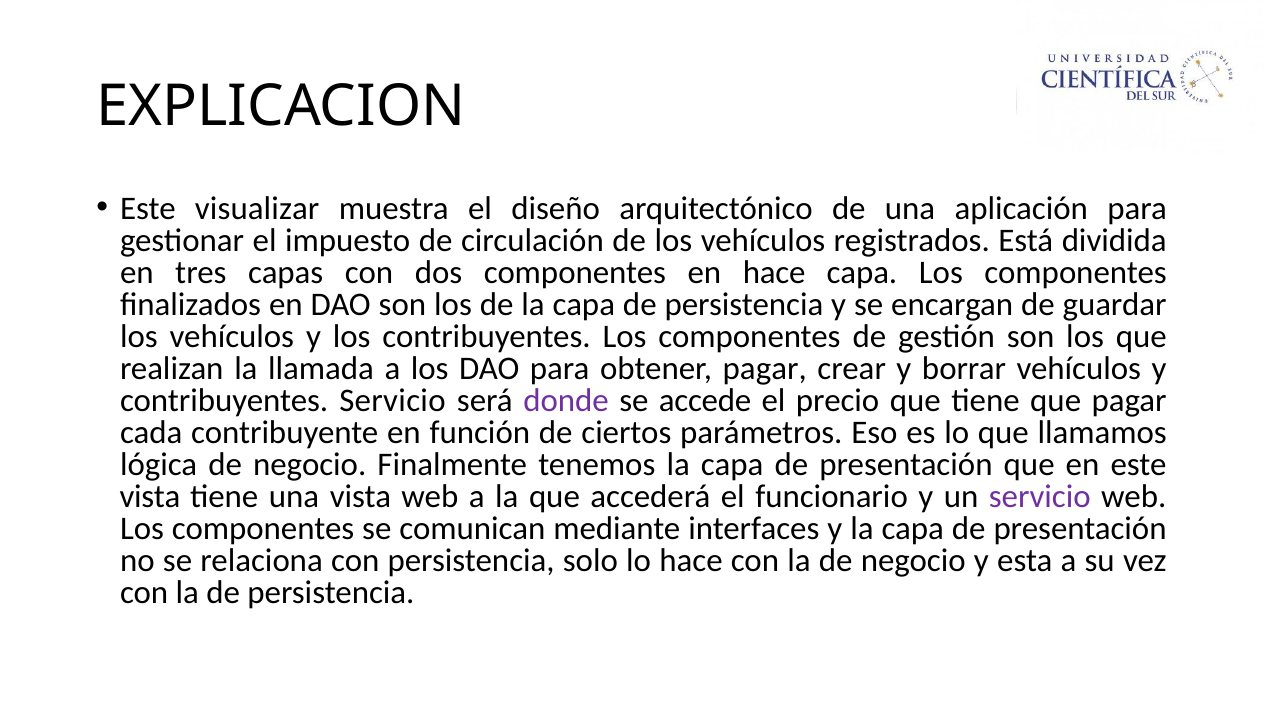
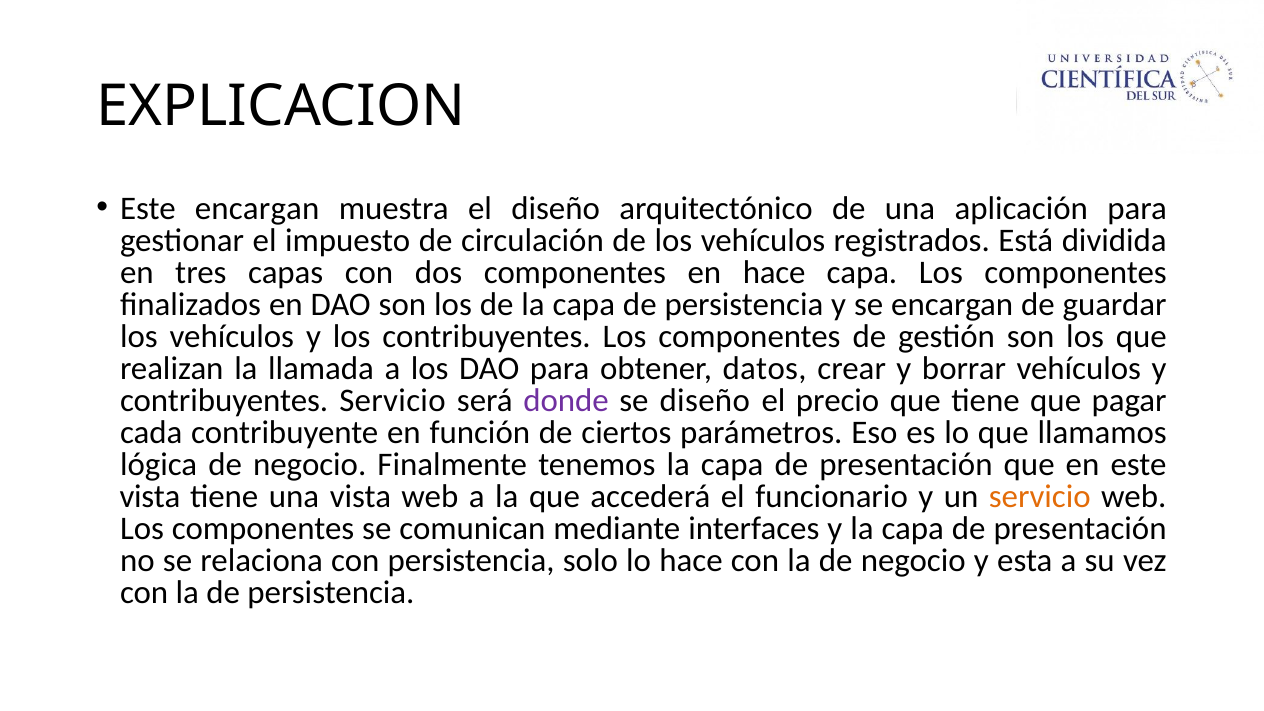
Este visualizar: visualizar -> encargan
obtener pagar: pagar -> datos
se accede: accede -> diseño
servicio at (1040, 497) colour: purple -> orange
